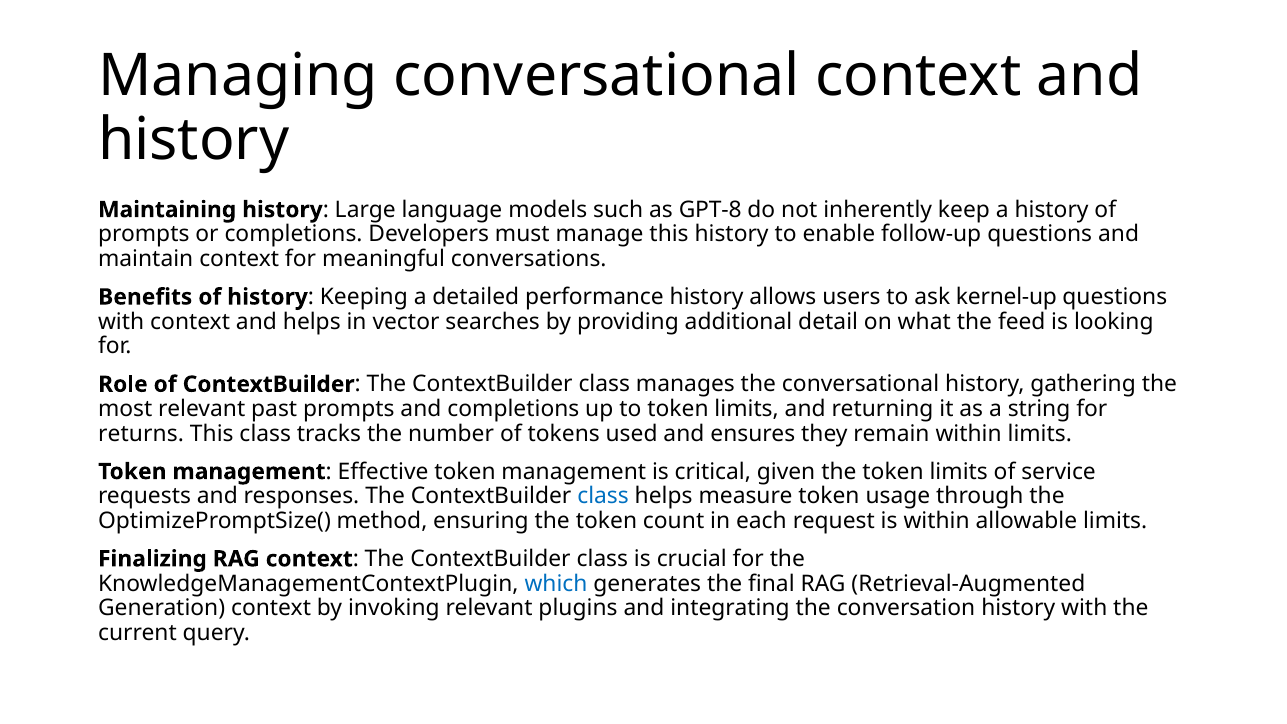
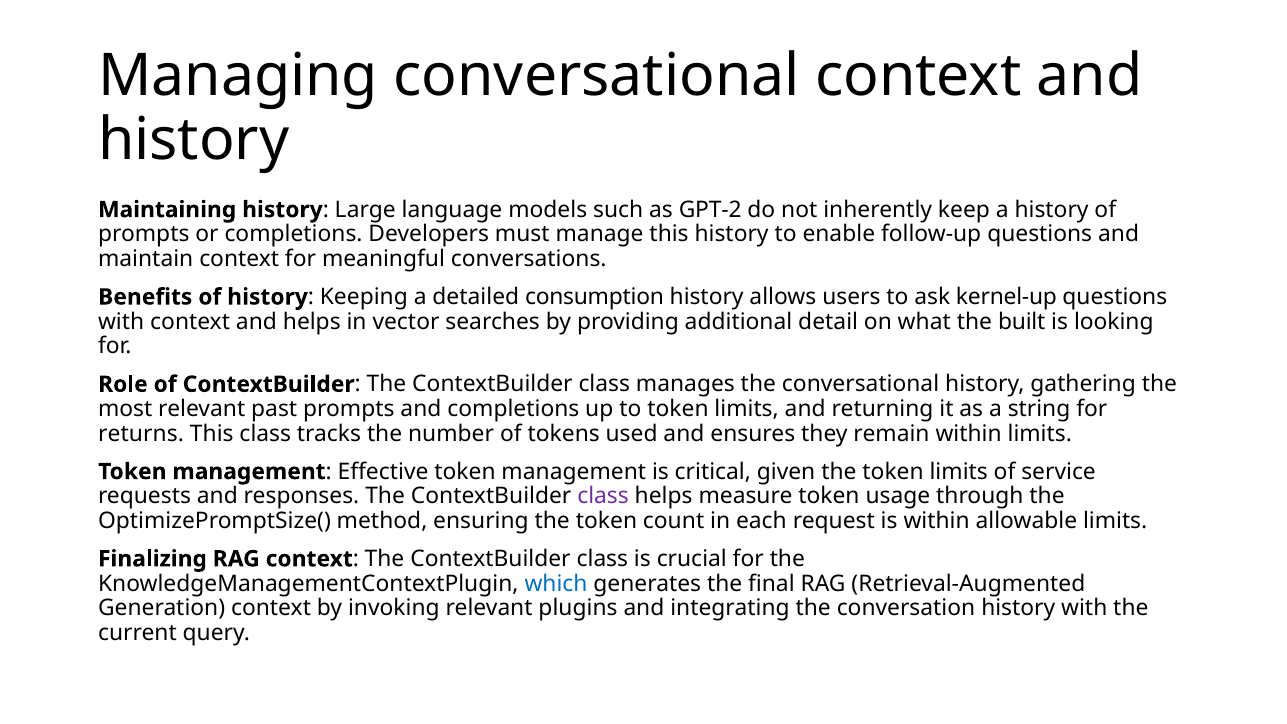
GPT-8: GPT-8 -> GPT-2
performance: performance -> consumption
feed: feed -> built
class at (603, 496) colour: blue -> purple
